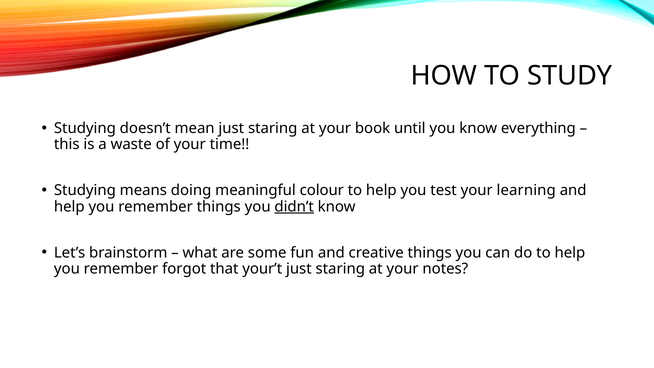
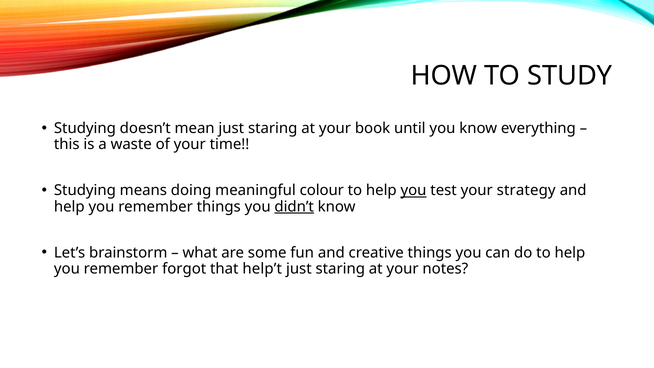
you at (414, 190) underline: none -> present
learning: learning -> strategy
your’t: your’t -> help’t
